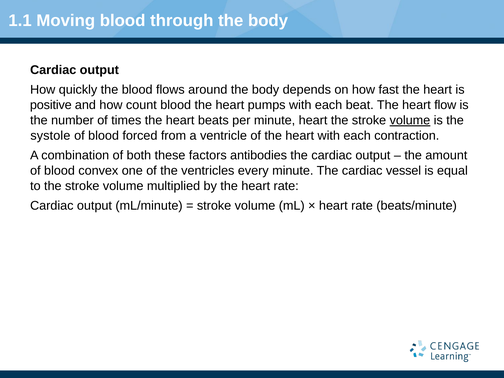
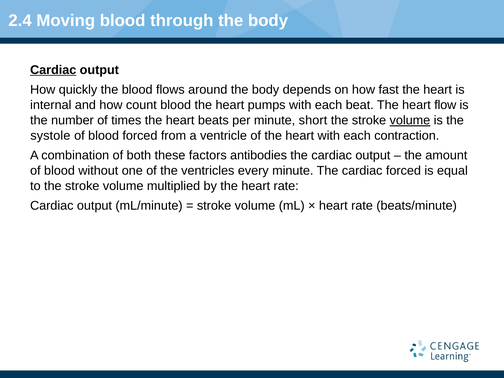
1.1: 1.1 -> 2.4
Cardiac at (53, 70) underline: none -> present
positive: positive -> internal
minute heart: heart -> short
convex: convex -> without
cardiac vessel: vessel -> forced
